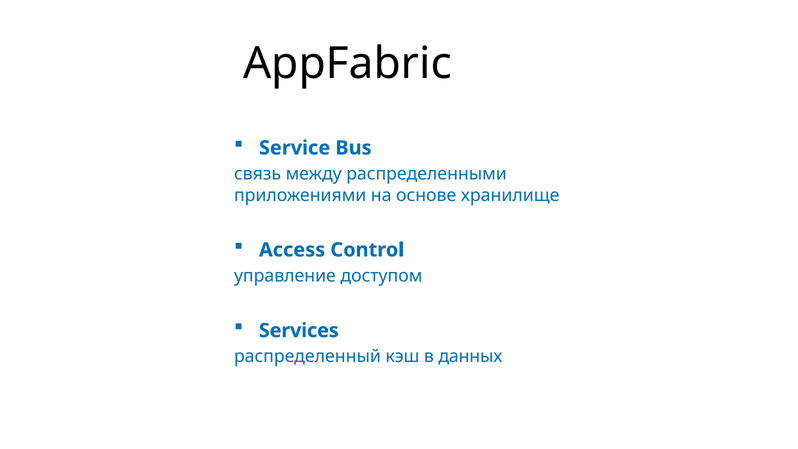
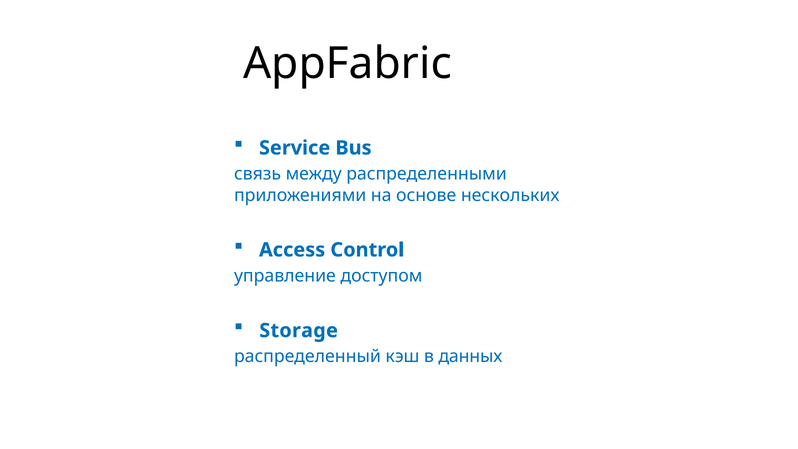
хранилище: хранилище -> нескольких
Services: Services -> Storage
